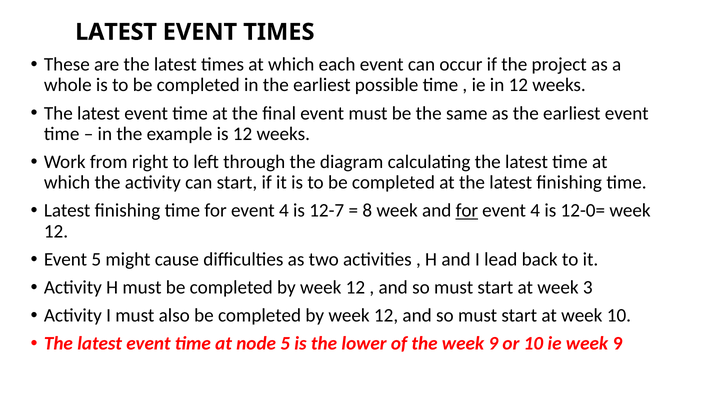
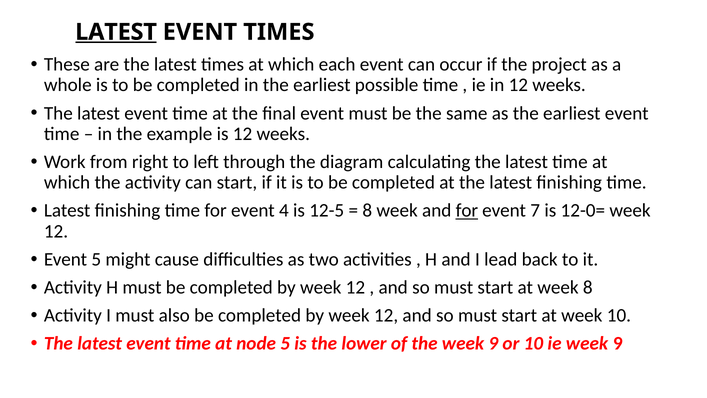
LATEST at (116, 32) underline: none -> present
12-7: 12-7 -> 12-5
4 at (535, 210): 4 -> 7
week 3: 3 -> 8
